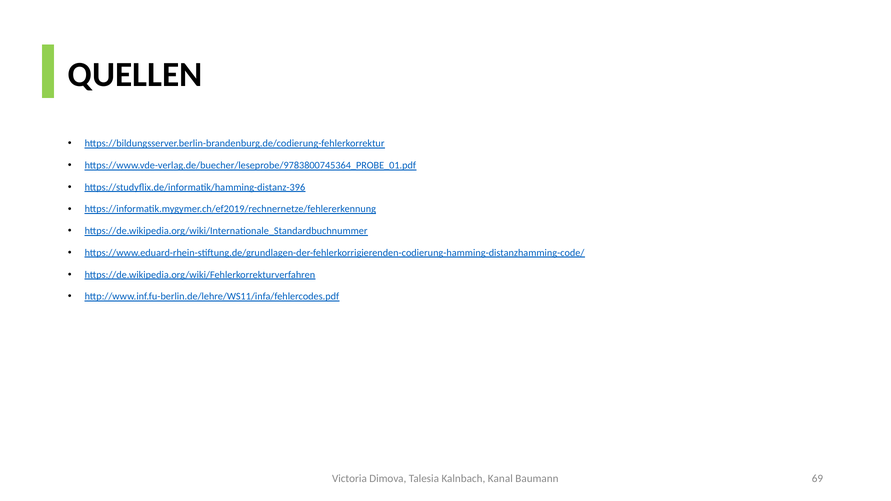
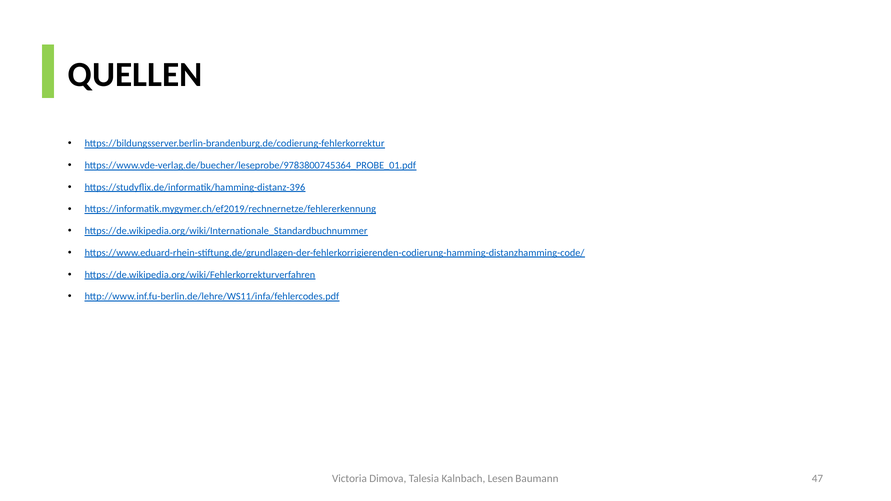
Kanal: Kanal -> Lesen
69: 69 -> 47
